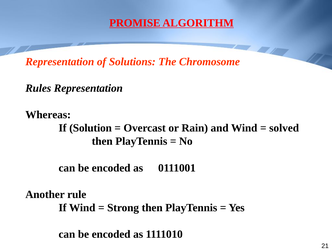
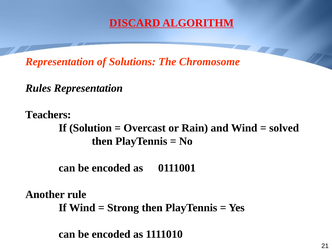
PROMISE: PROMISE -> DISCARD
Whereas: Whereas -> Teachers
